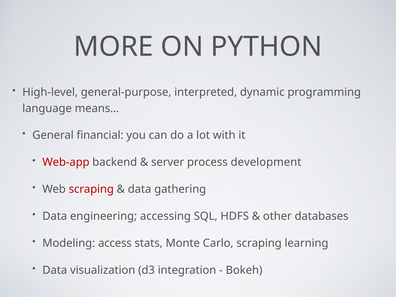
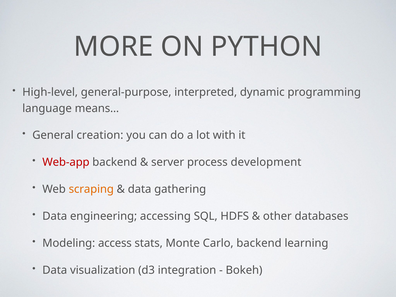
financial: financial -> creation
scraping at (91, 189) colour: red -> orange
Carlo scraping: scraping -> backend
